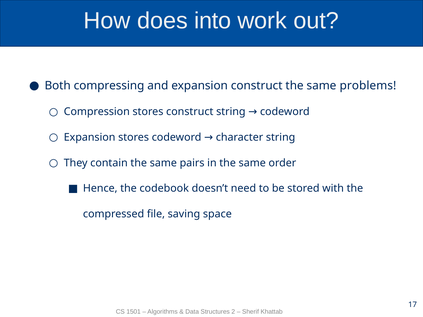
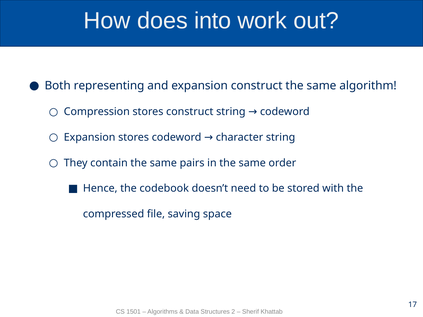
compressing: compressing -> representing
problems: problems -> algorithm
